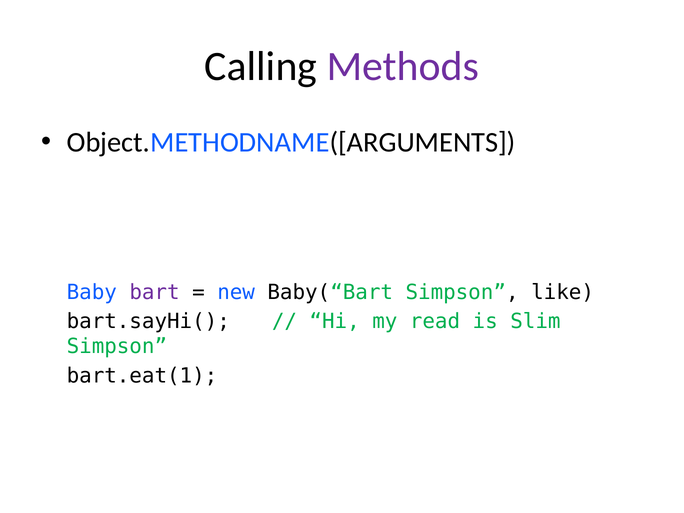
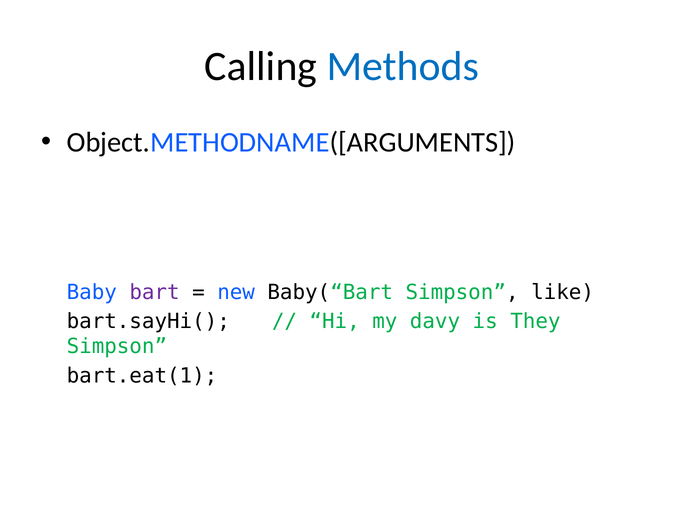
Methods colour: purple -> blue
read: read -> davy
Slim: Slim -> They
